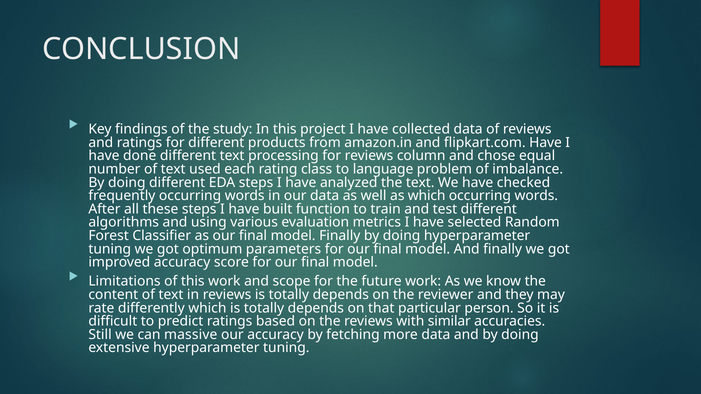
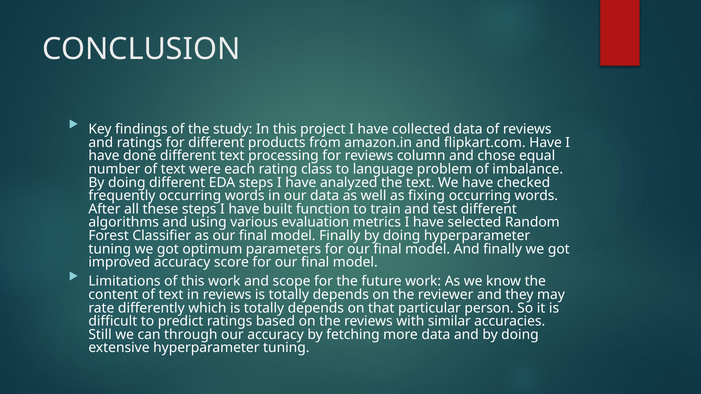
used: used -> were
as which: which -> fixing
massive: massive -> through
